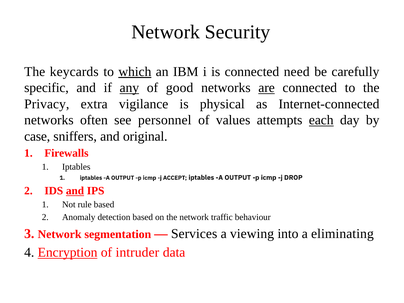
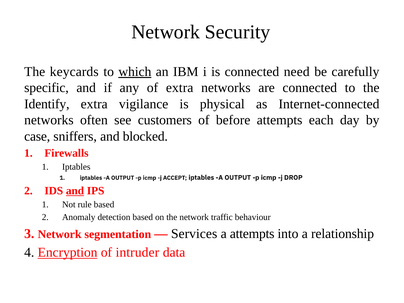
any underline: present -> none
of good: good -> extra
are underline: present -> none
Privacy: Privacy -> Identify
personnel: personnel -> customers
values: values -> before
each underline: present -> none
original: original -> blocked
a viewing: viewing -> attempts
eliminating: eliminating -> relationship
